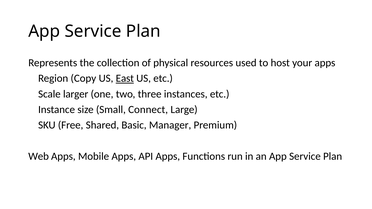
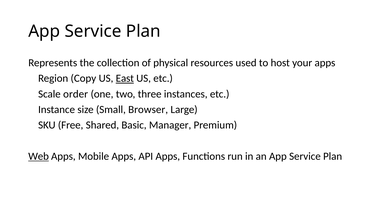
larger: larger -> order
Connect: Connect -> Browser
Web underline: none -> present
